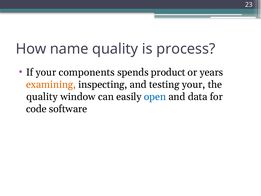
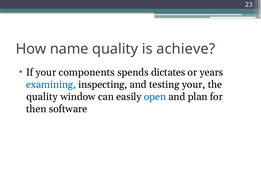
process: process -> achieve
product: product -> dictates
examining colour: orange -> blue
data: data -> plan
code: code -> then
